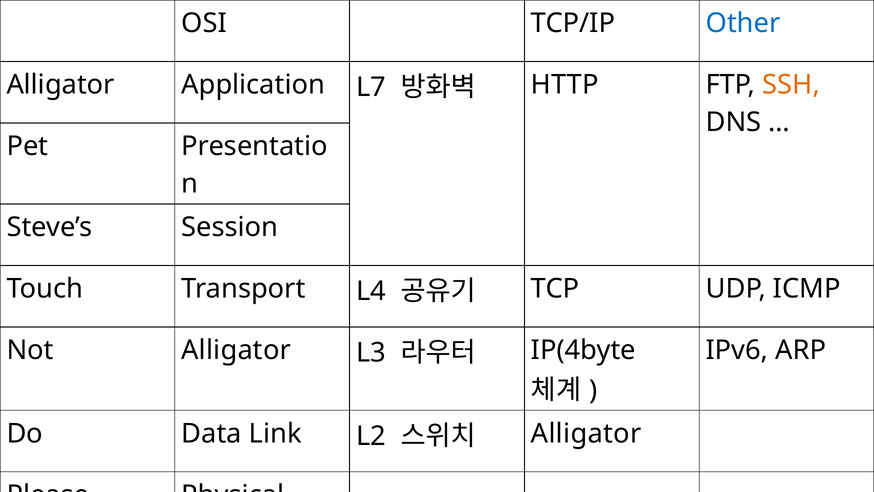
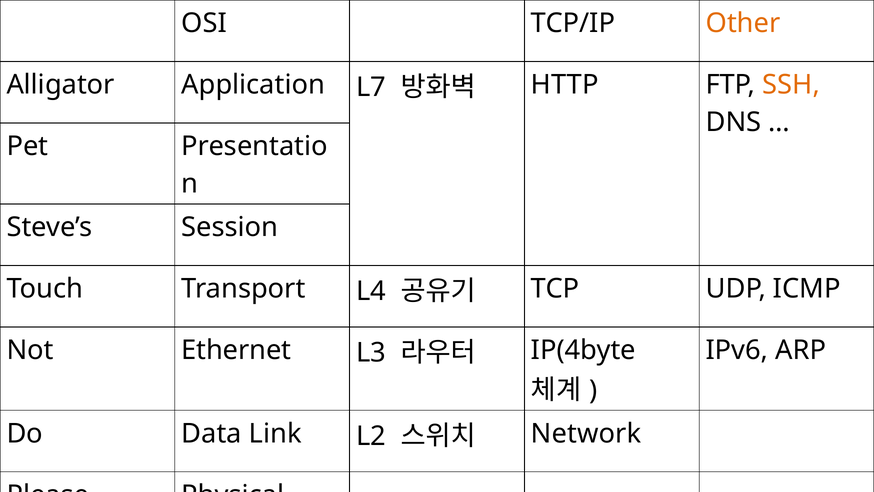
Other colour: blue -> orange
Not Alligator: Alligator -> Ethernet
Alligator at (586, 433): Alligator -> Network
